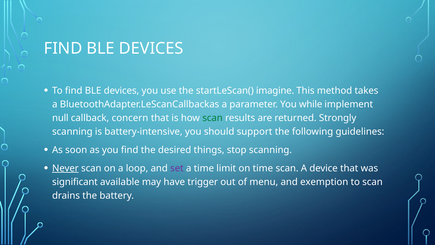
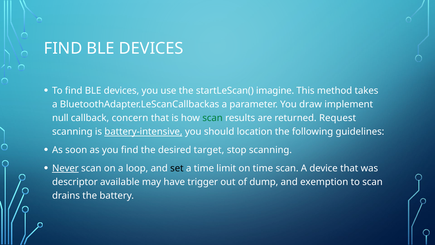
while: while -> draw
Strongly: Strongly -> Request
battery-intensive underline: none -> present
support: support -> location
things: things -> target
set colour: purple -> black
significant: significant -> descriptor
menu: menu -> dump
